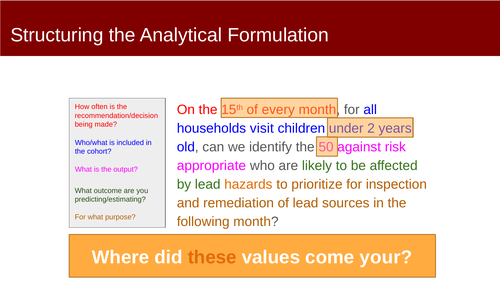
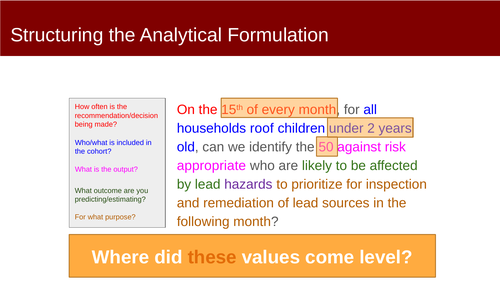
visit: visit -> roof
hazards colour: orange -> purple
your: your -> level
